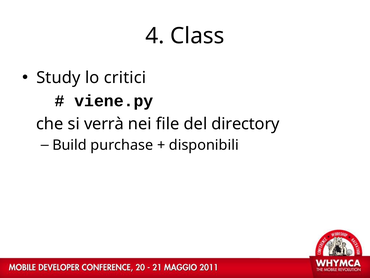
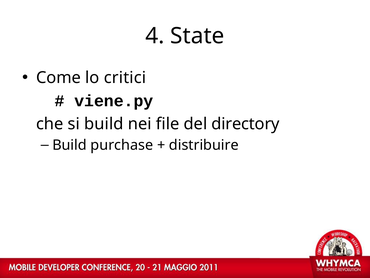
Class: Class -> State
Study: Study -> Come
si verrà: verrà -> build
disponibili: disponibili -> distribuire
